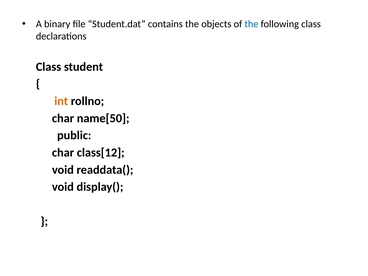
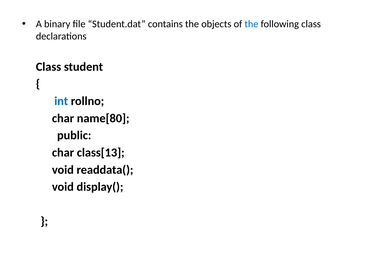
int colour: orange -> blue
name[50: name[50 -> name[80
class[12: class[12 -> class[13
